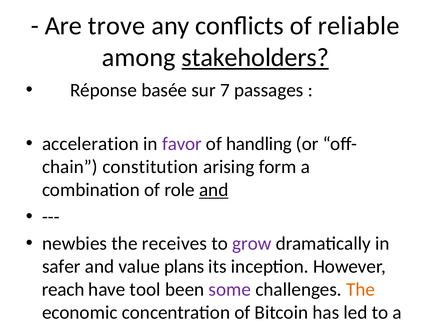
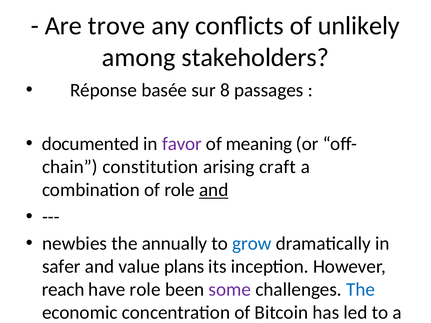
of reliable: reliable -> unlikely
stakeholders underline: present -> none
7: 7 -> 8
acceleration: acceleration -> documented
handling: handling -> meaning
form: form -> craft
receives: receives -> annually
grow colour: purple -> blue
have tool: tool -> role
The at (361, 290) colour: orange -> blue
